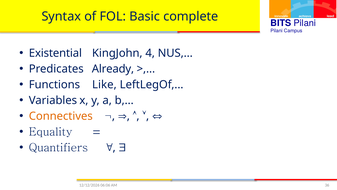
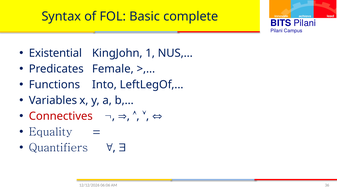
4: 4 -> 1
Already: Already -> Female
Like: Like -> Into
Connectives colour: orange -> red
